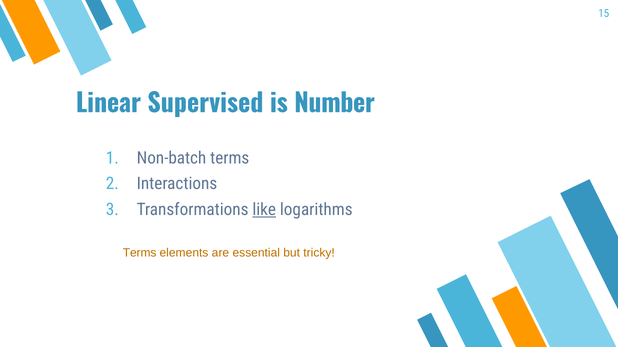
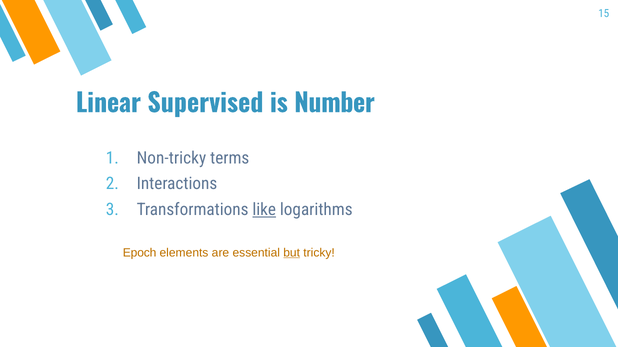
Non-batch: Non-batch -> Non-tricky
Terms at (140, 253): Terms -> Epoch
but underline: none -> present
